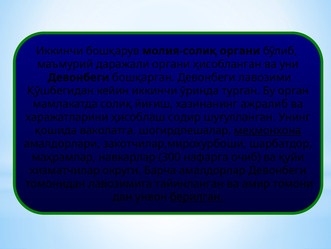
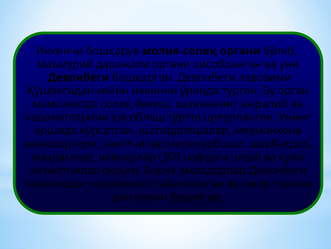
содир: содир -> тўртта
ваколатга: ваколатга -> кўрсатган
меҳмонхона underline: present -> none
очиб: очиб -> олди
